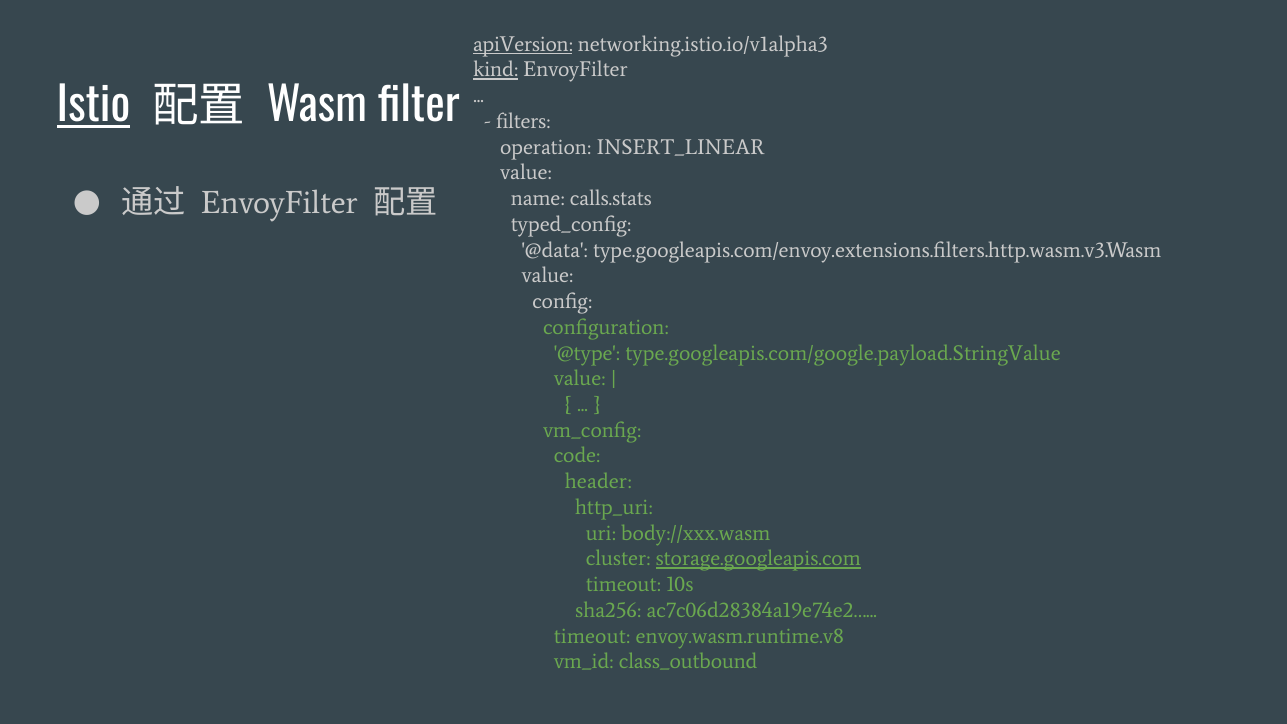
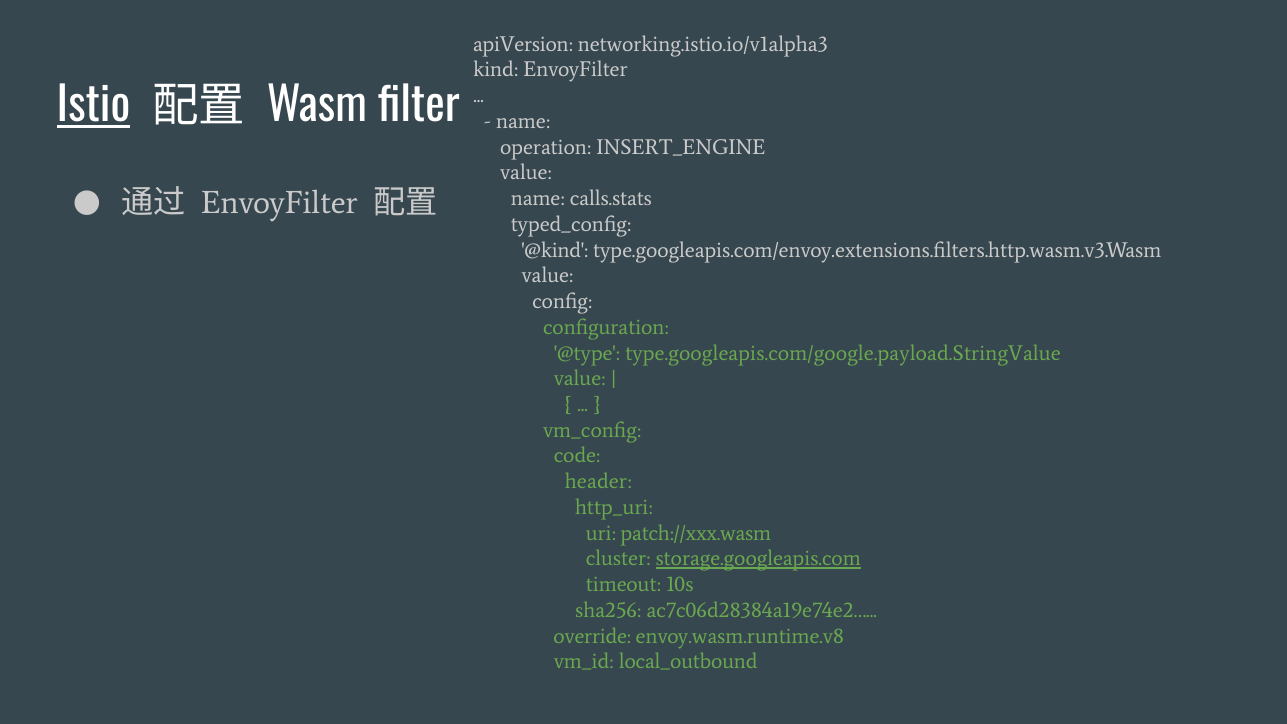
apiVersion underline: present -> none
kind underline: present -> none
filters at (523, 121): filters -> name
INSERT_LINEAR: INSERT_LINEAR -> INSERT_ENGINE
@data: @data -> @kind
body://xxx.wasm: body://xxx.wasm -> patch://xxx.wasm
timeout at (592, 636): timeout -> override
class_outbound: class_outbound -> local_outbound
